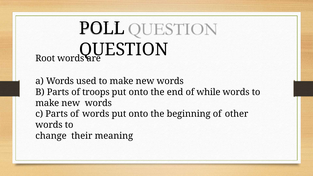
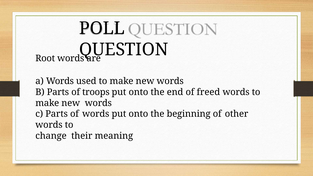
while: while -> freed
